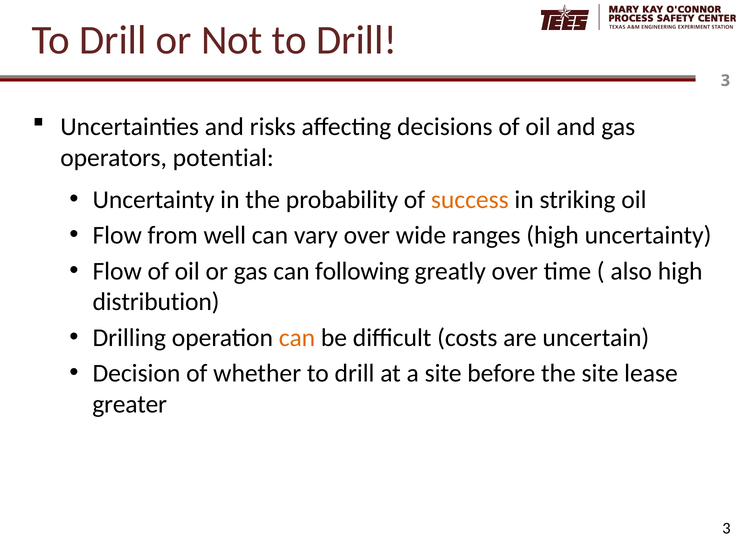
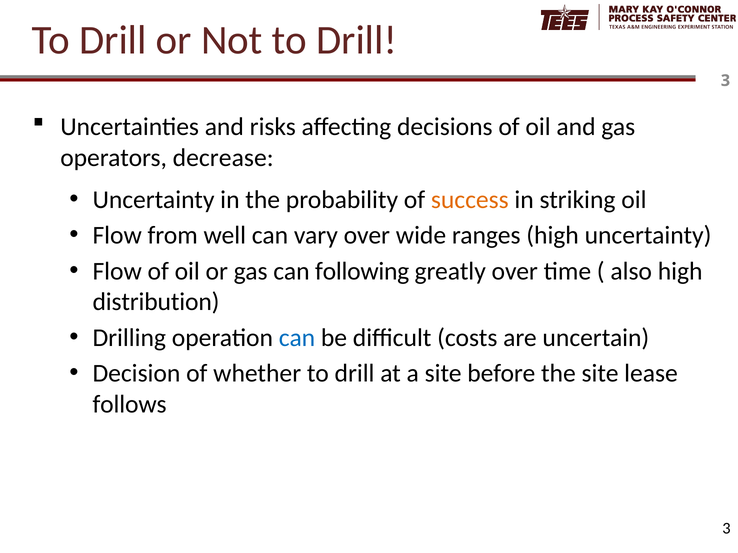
potential: potential -> decrease
can at (297, 338) colour: orange -> blue
greater: greater -> follows
